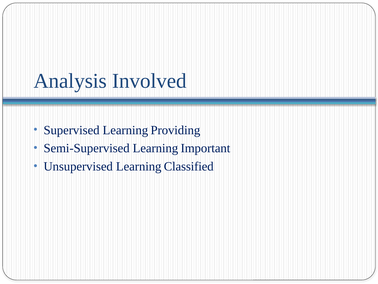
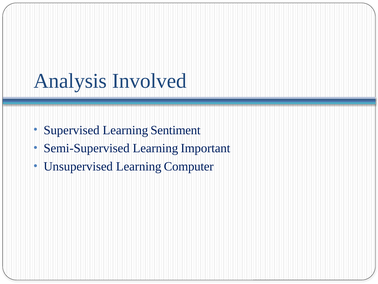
Providing: Providing -> Sentiment
Classified: Classified -> Computer
